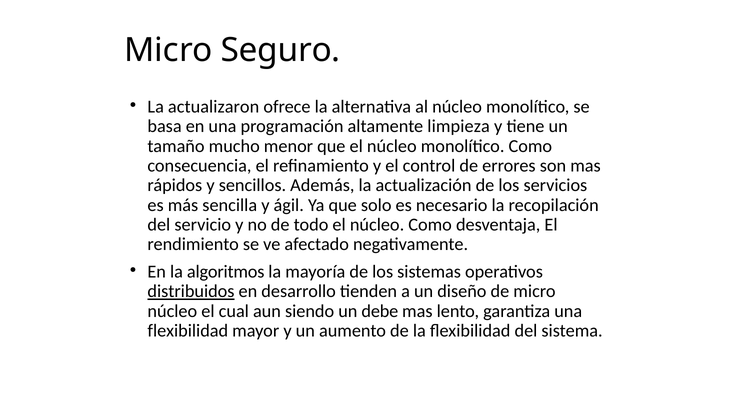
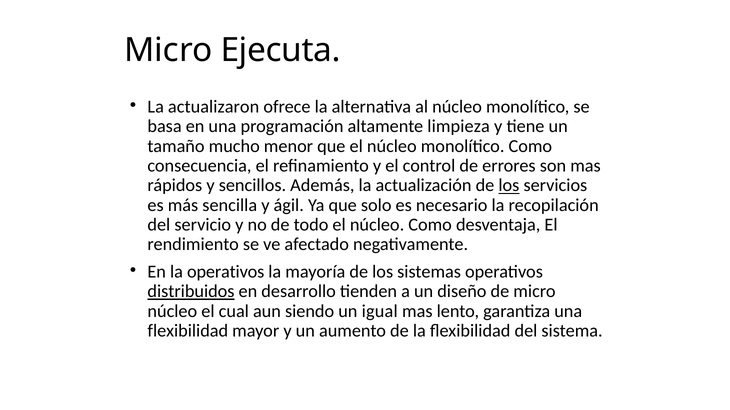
Seguro: Seguro -> Ejecuta
los at (509, 186) underline: none -> present
la algoritmos: algoritmos -> operativos
debe: debe -> igual
